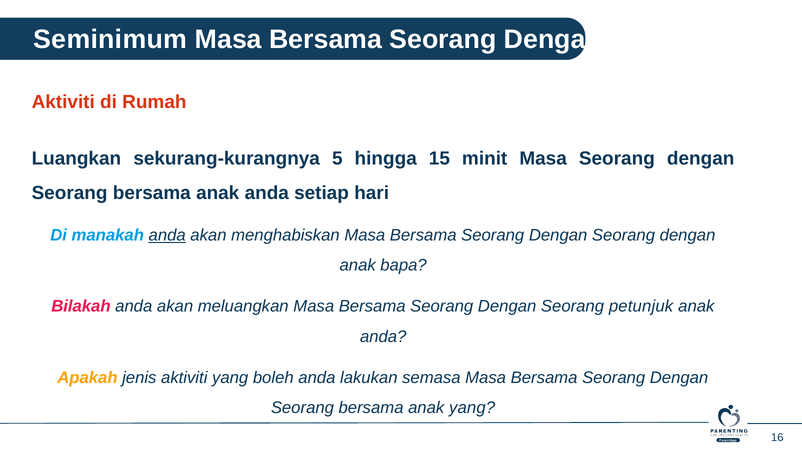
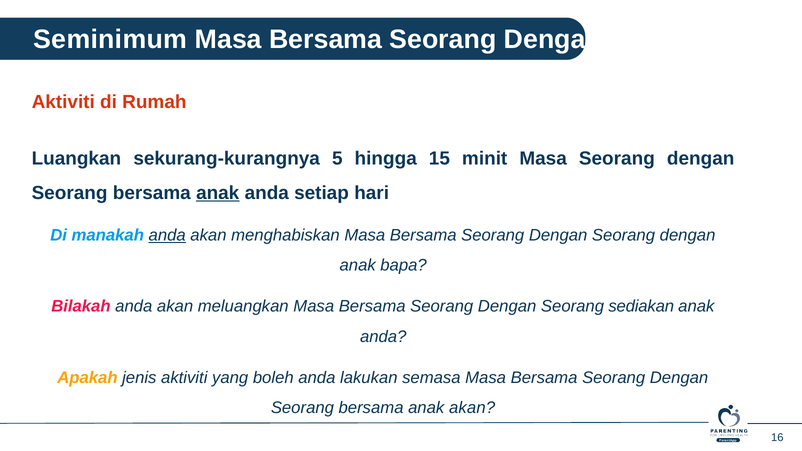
anak at (218, 193) underline: none -> present
petunjuk: petunjuk -> sediakan
anak yang: yang -> akan
